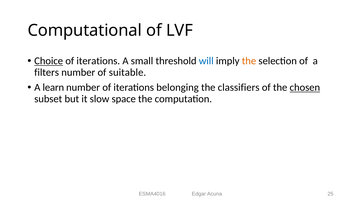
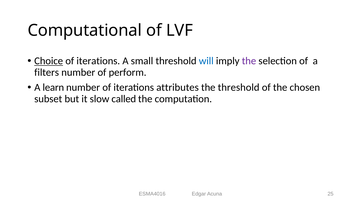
the at (249, 61) colour: orange -> purple
suitable: suitable -> perform
belonging: belonging -> attributes
the classifiers: classifiers -> threshold
chosen underline: present -> none
space: space -> called
